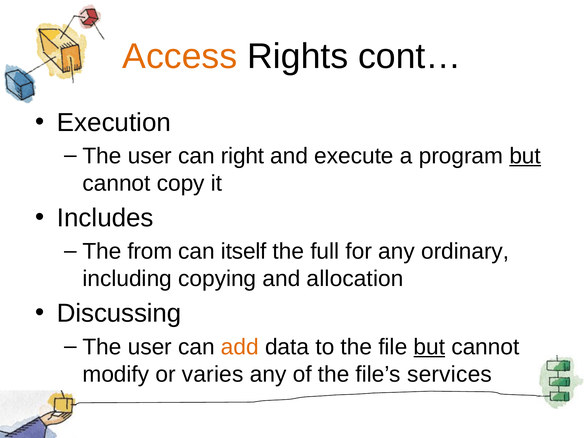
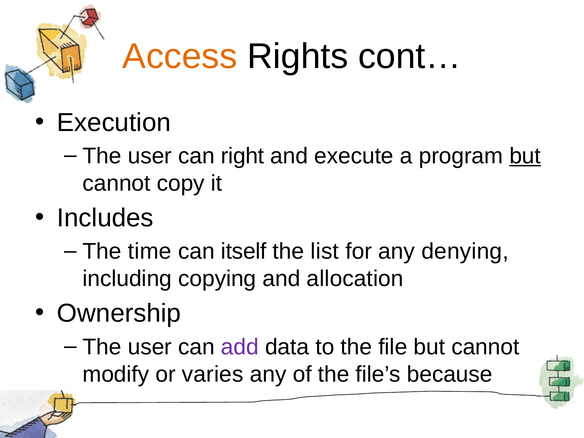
from: from -> time
full: full -> list
ordinary: ordinary -> denying
Discussing: Discussing -> Ownership
add colour: orange -> purple
but at (429, 347) underline: present -> none
services: services -> because
